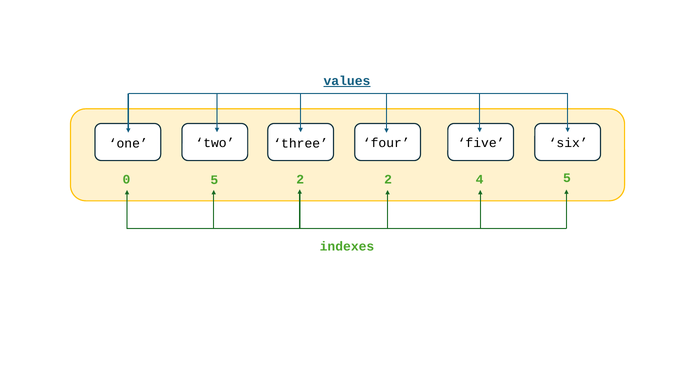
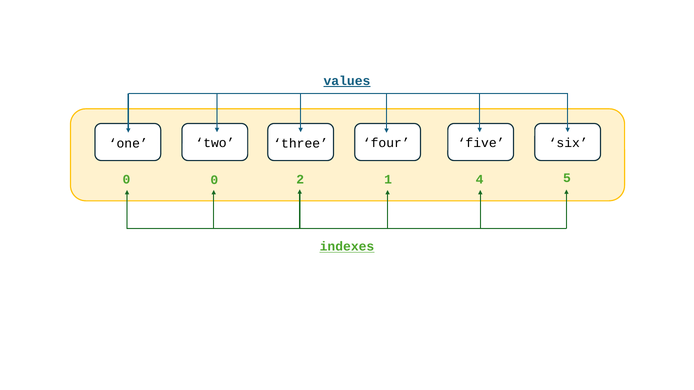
0 5: 5 -> 0
2 2: 2 -> 1
indexes underline: none -> present
